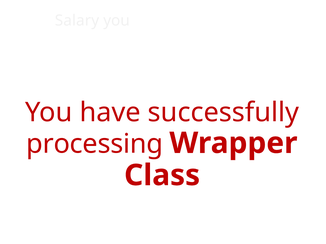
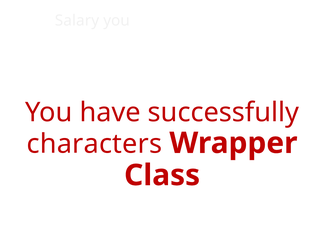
processing: processing -> characters
